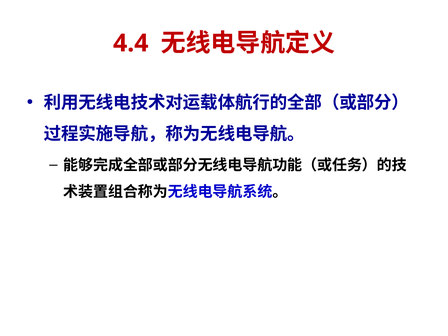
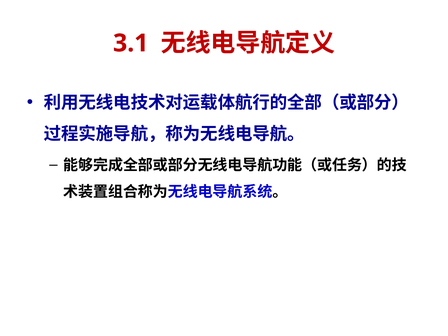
4.4: 4.4 -> 3.1
